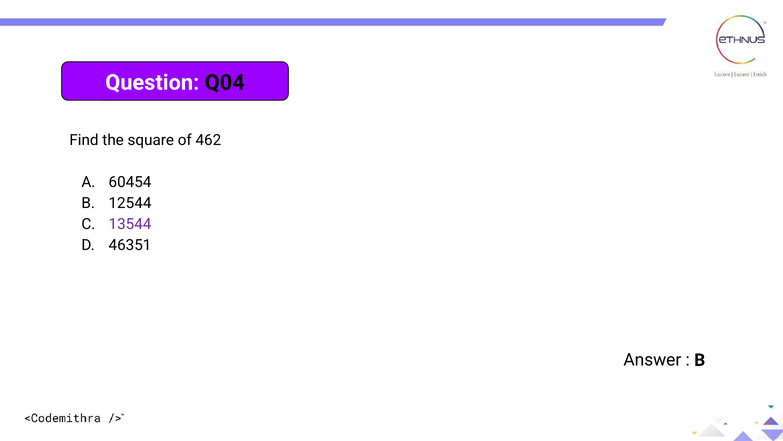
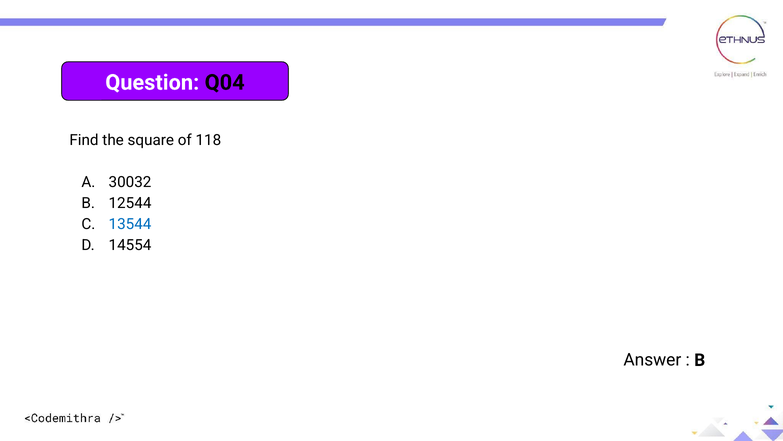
462: 462 -> 118
60454: 60454 -> 30032
13544 colour: purple -> blue
46351: 46351 -> 14554
